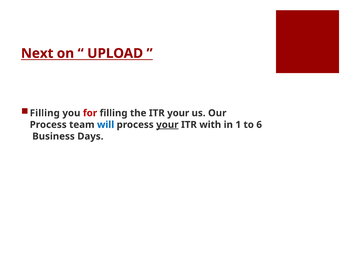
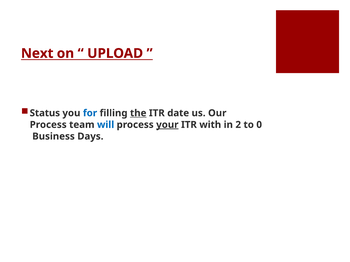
Filling at (45, 113): Filling -> Status
for colour: red -> blue
the underline: none -> present
ITR your: your -> date
1: 1 -> 2
6: 6 -> 0
